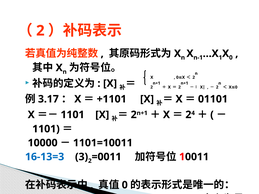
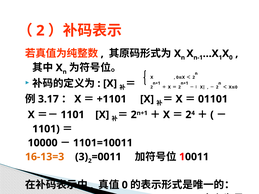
16-13=3 colour: blue -> orange
